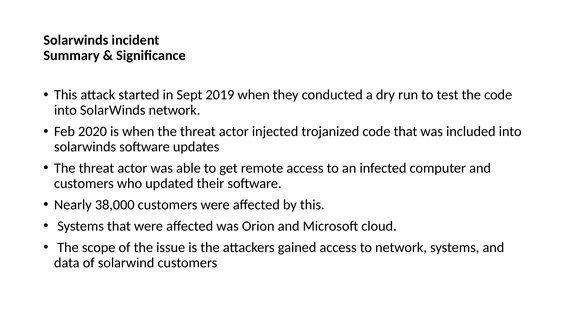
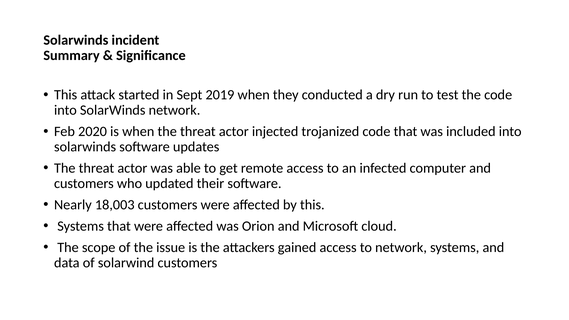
38,000: 38,000 -> 18,003
